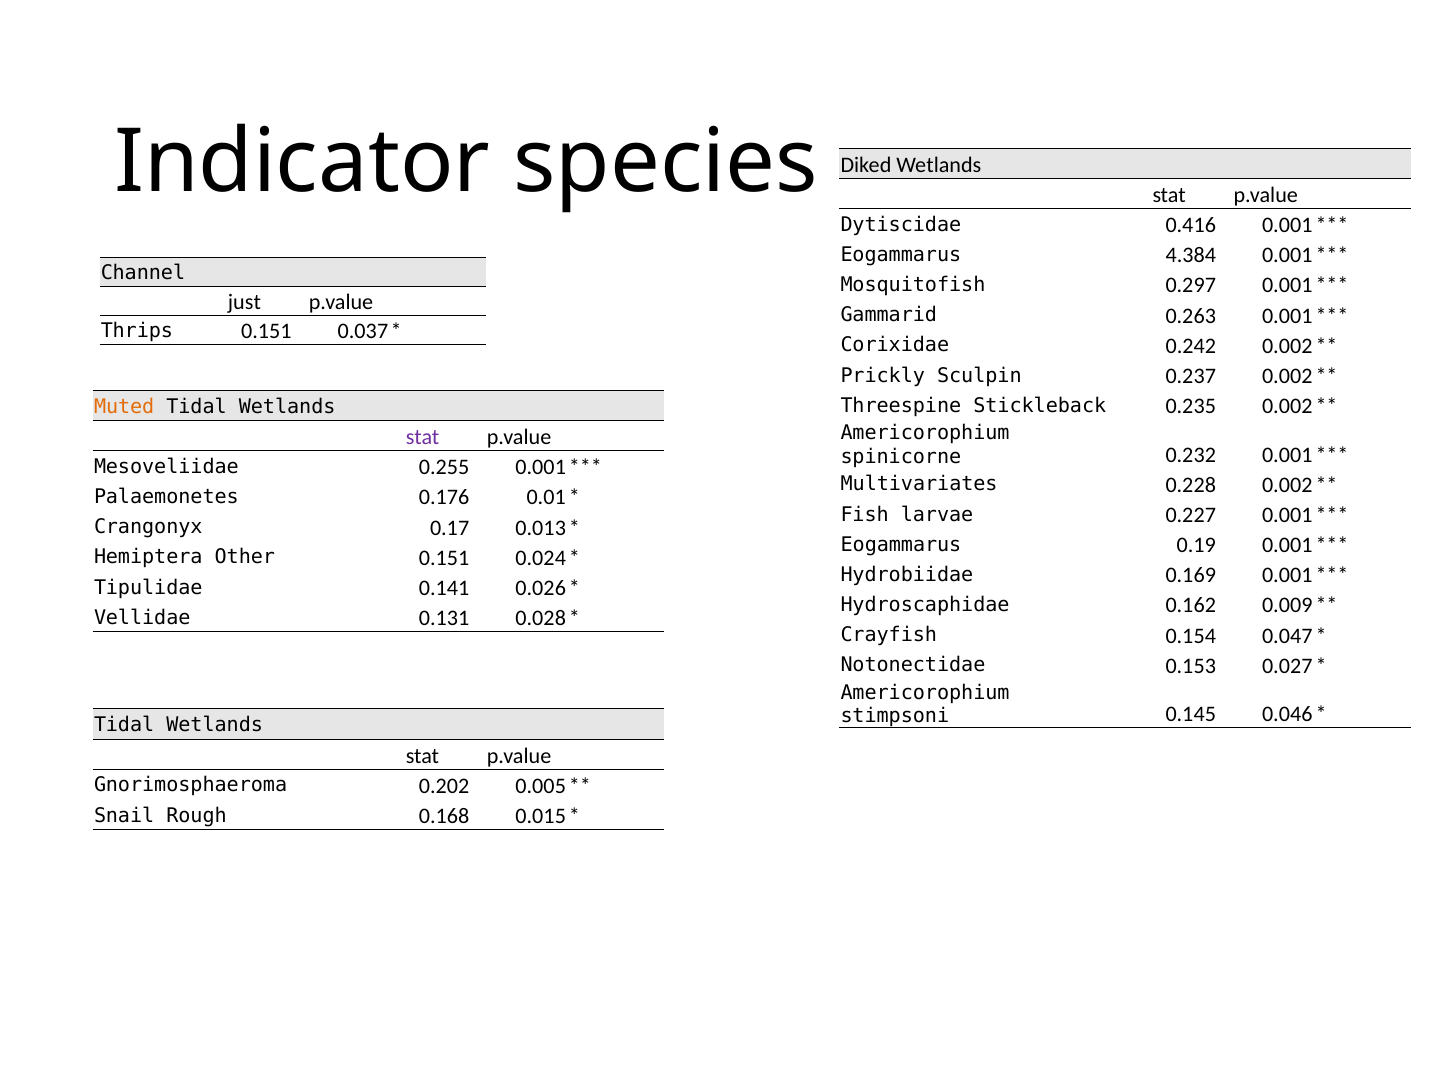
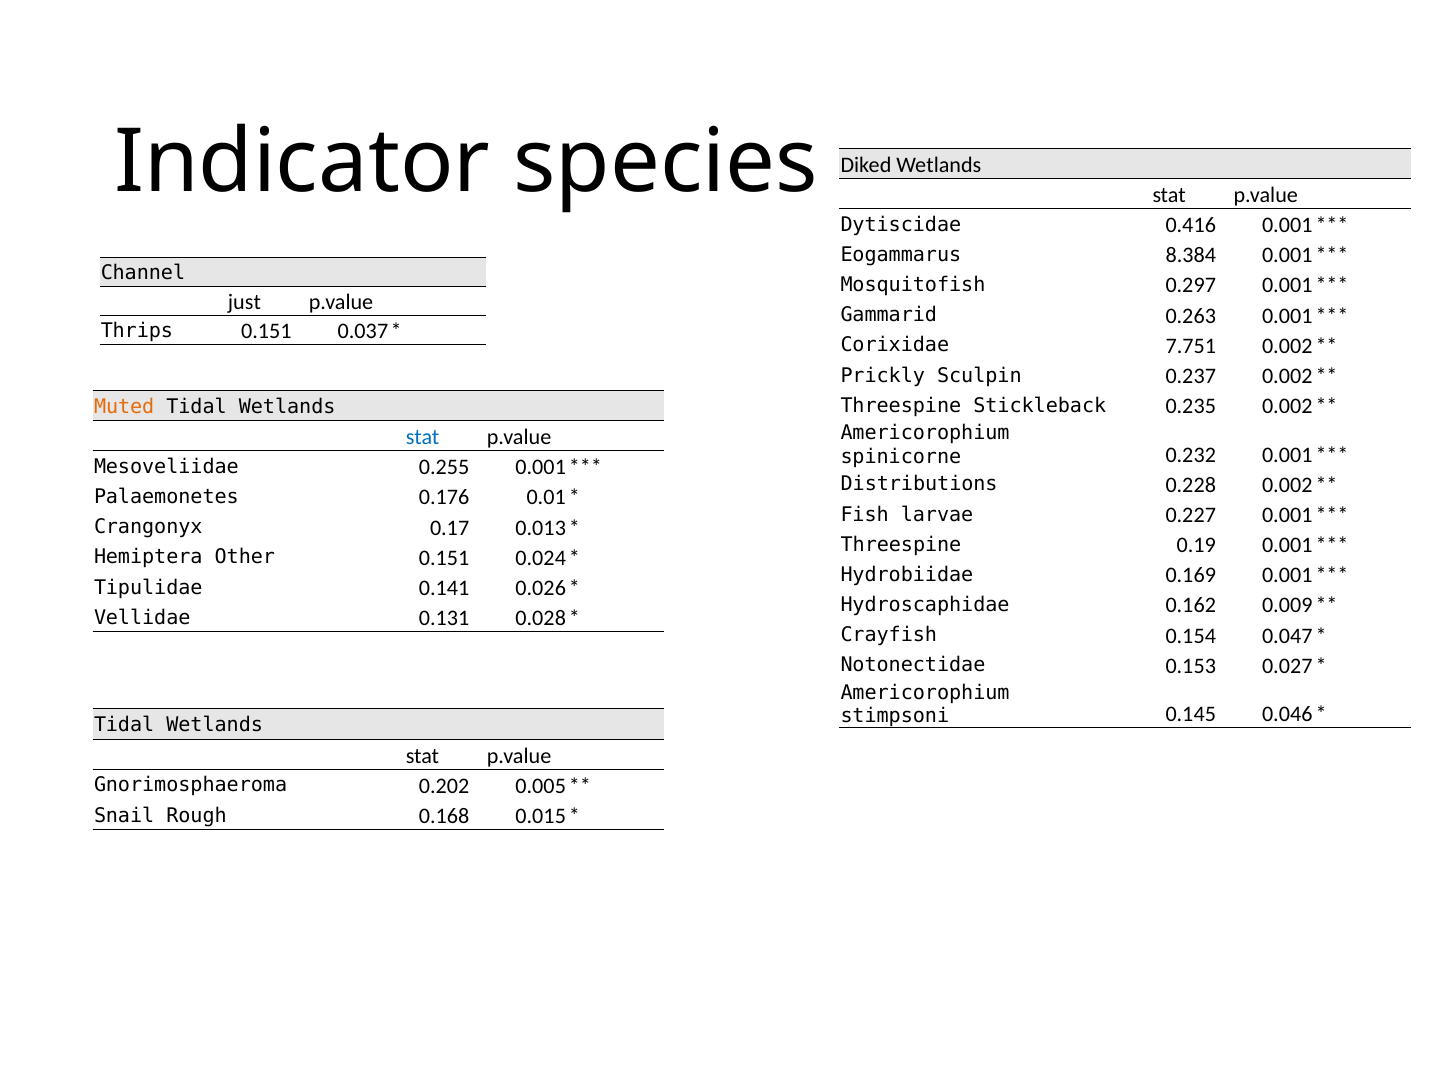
4.384: 4.384 -> 8.384
0.242: 0.242 -> 7.751
stat at (423, 437) colour: purple -> blue
Multivariates: Multivariates -> Distributions
Eogammarus at (901, 544): Eogammarus -> Threespine
